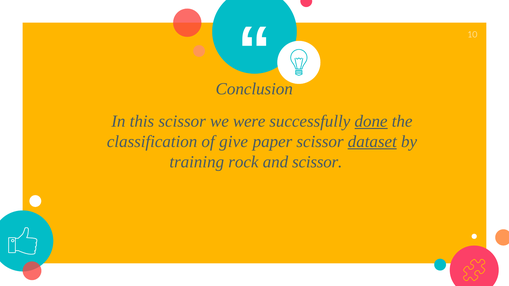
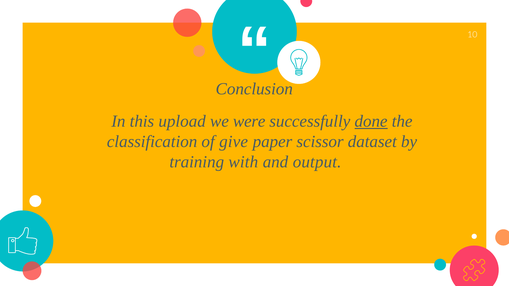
this scissor: scissor -> upload
dataset underline: present -> none
rock: rock -> with
and scissor: scissor -> output
